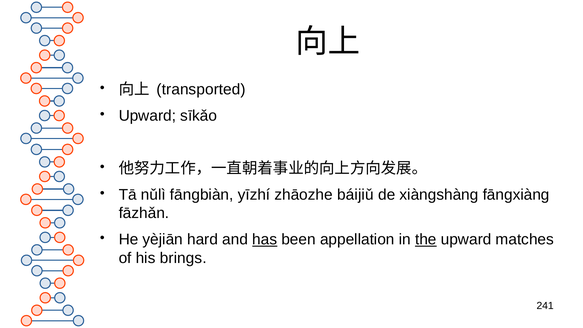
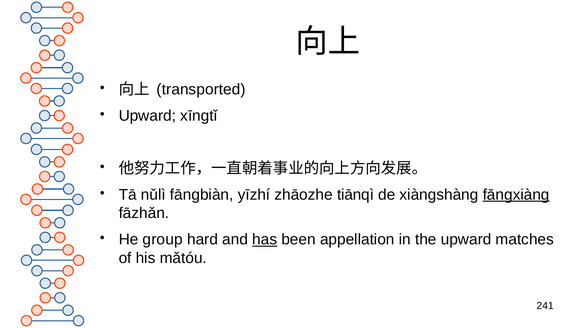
sīkǎo: sīkǎo -> xīngtǐ
báijiǔ: báijiǔ -> tiānqì
fāngxiàng underline: none -> present
yèjiān: yèjiān -> group
the underline: present -> none
brings: brings -> mǎtóu
